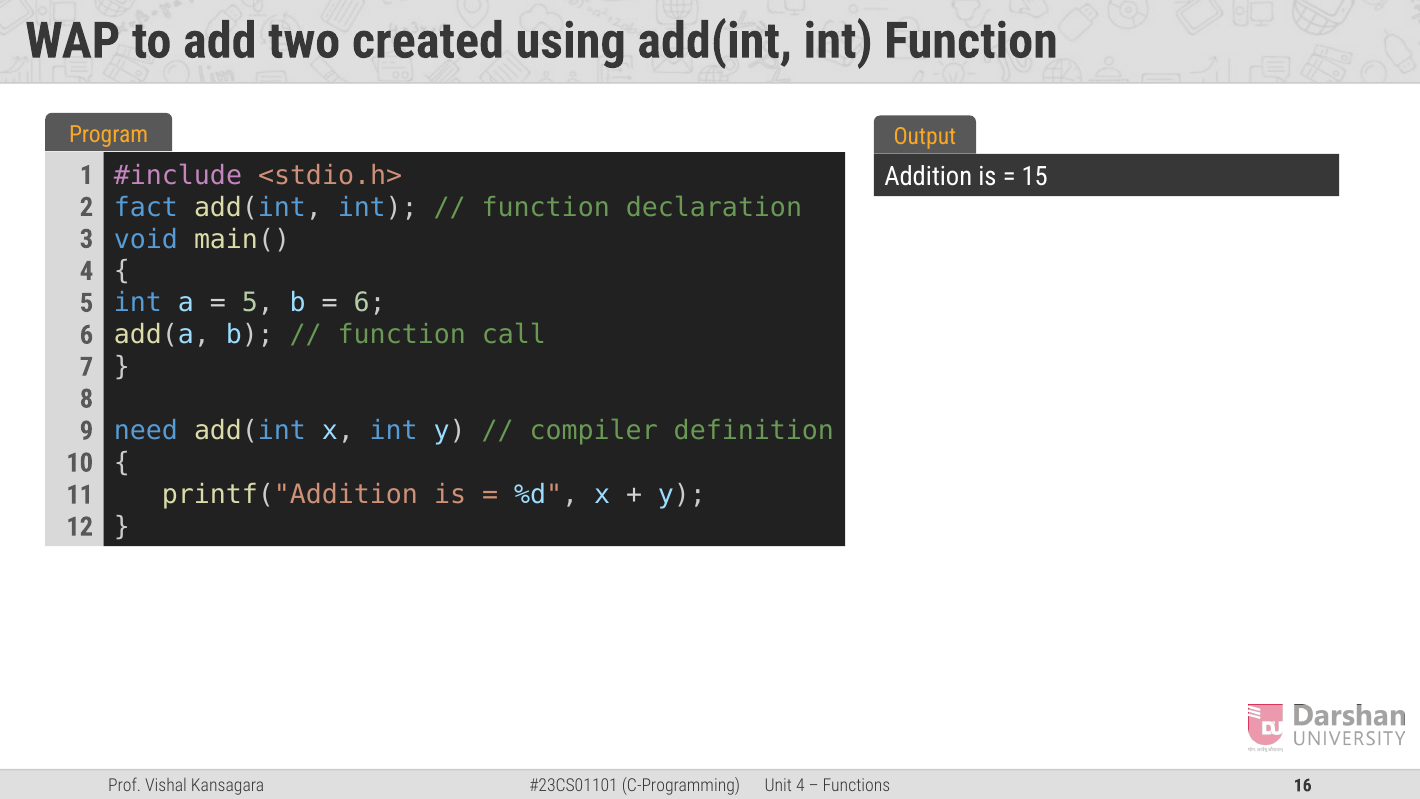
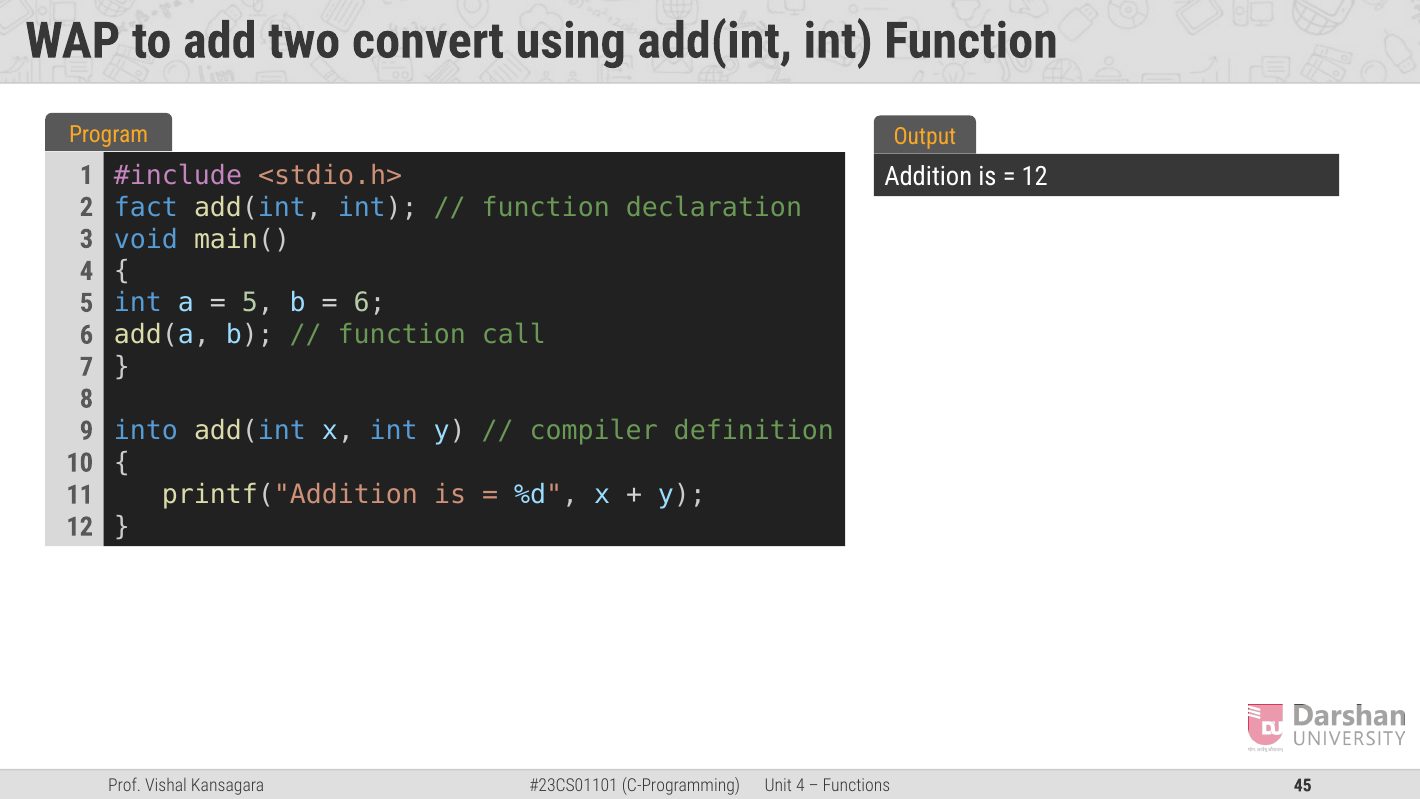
created: created -> convert
15 at (1035, 177): 15 -> 12
need: need -> into
16: 16 -> 45
